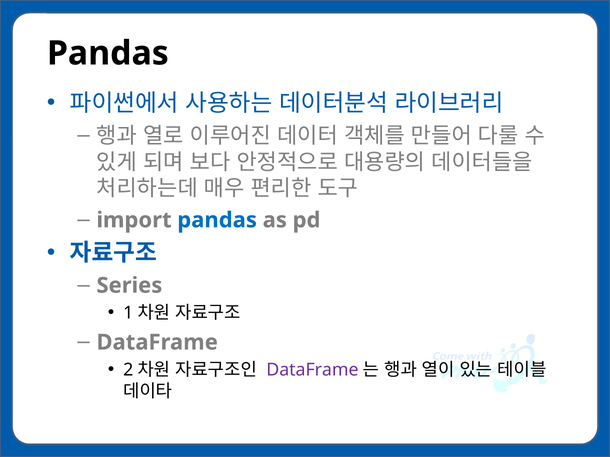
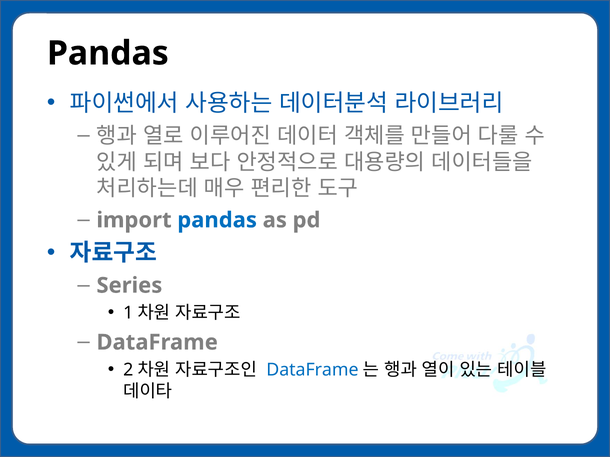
DataFrame at (312, 370) colour: purple -> blue
